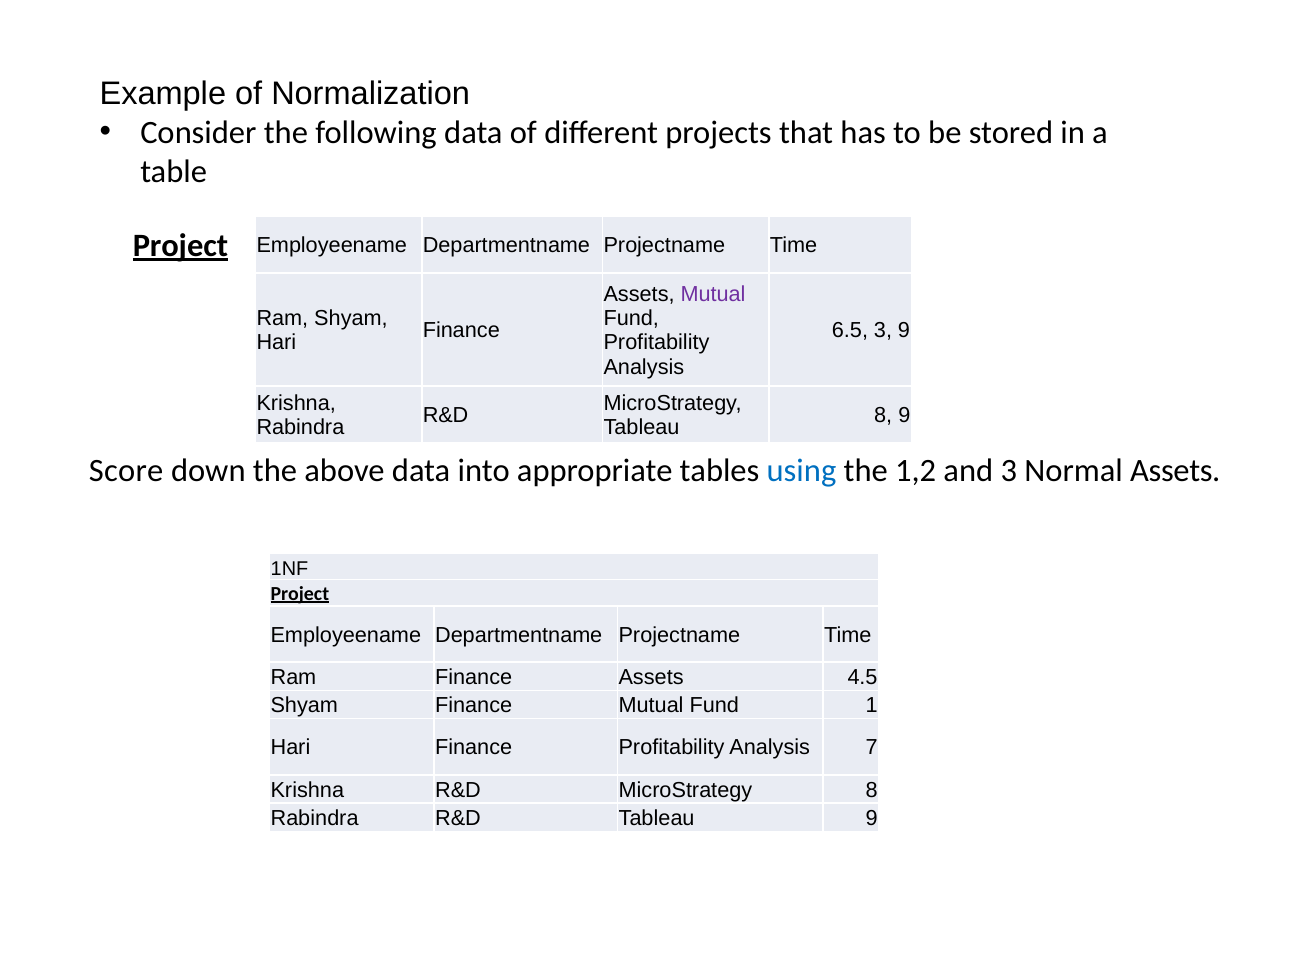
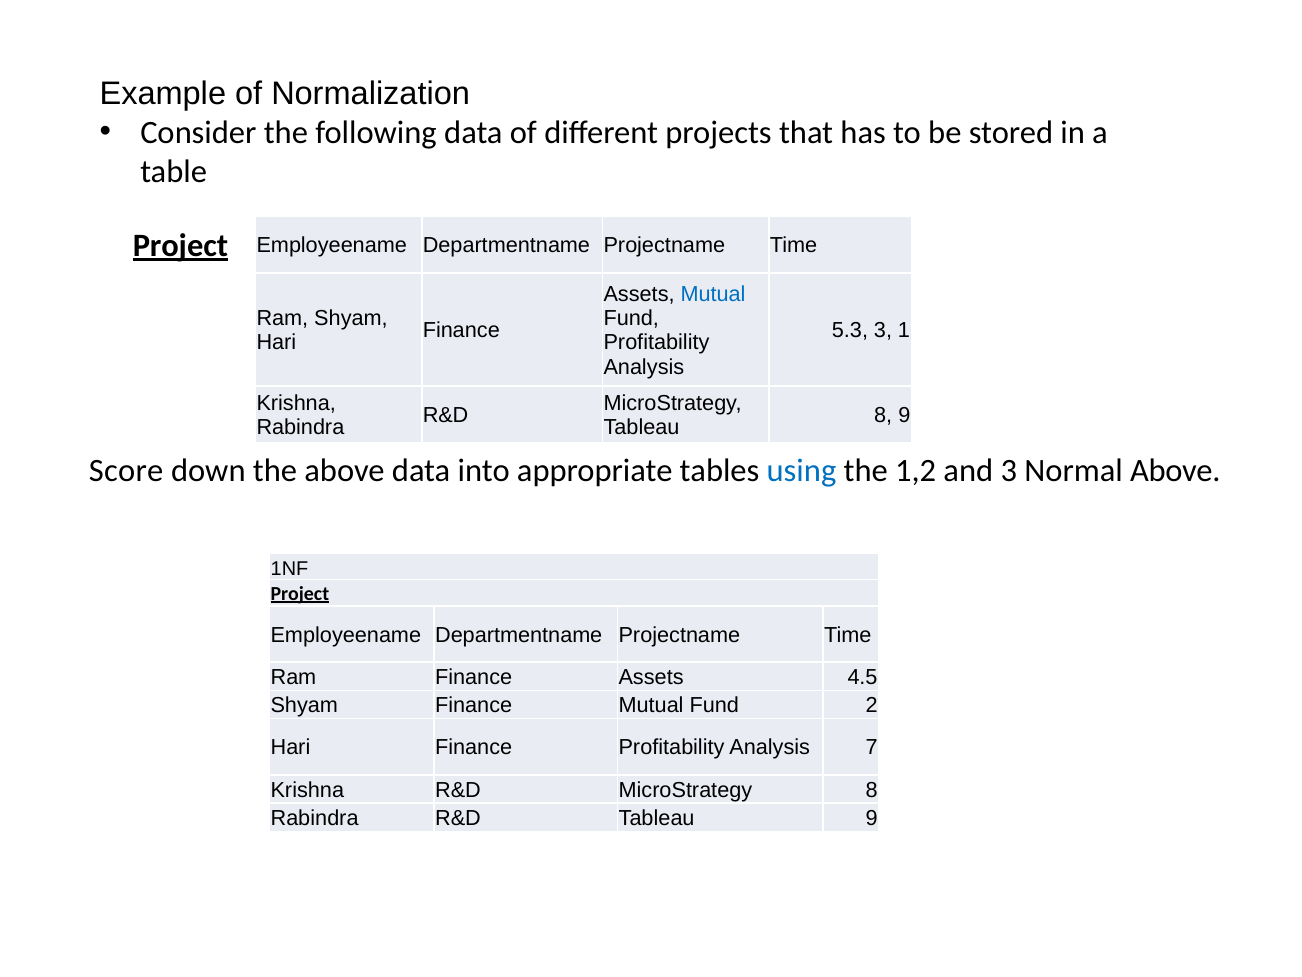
Mutual at (713, 294) colour: purple -> blue
6.5: 6.5 -> 5.3
3 9: 9 -> 1
Normal Assets: Assets -> Above
1: 1 -> 2
